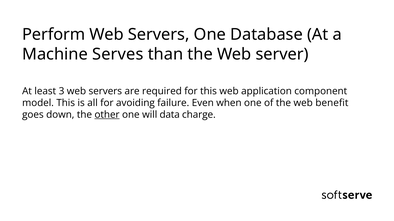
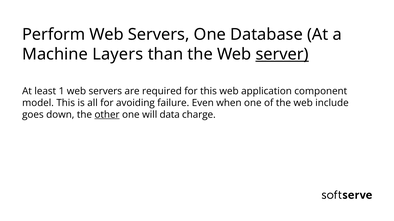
Serves: Serves -> Layers
server underline: none -> present
3: 3 -> 1
benefit: benefit -> include
